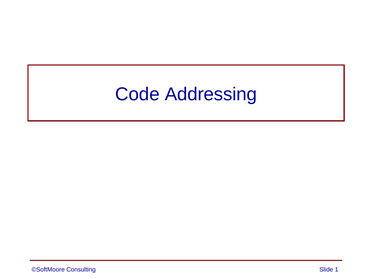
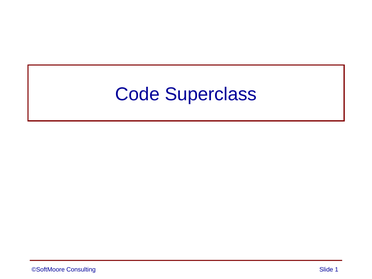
Addressing: Addressing -> Superclass
